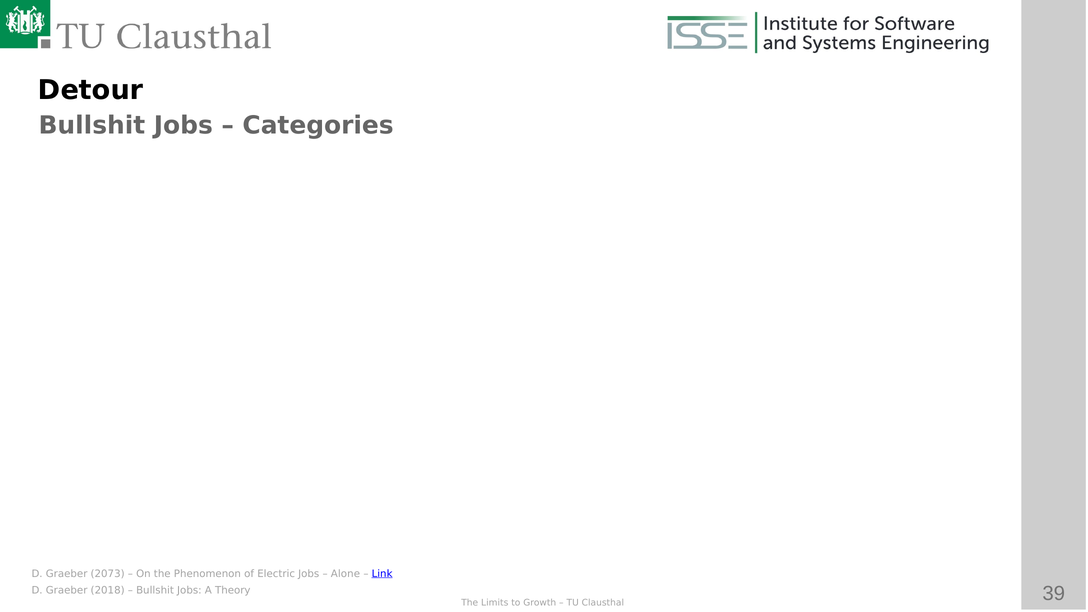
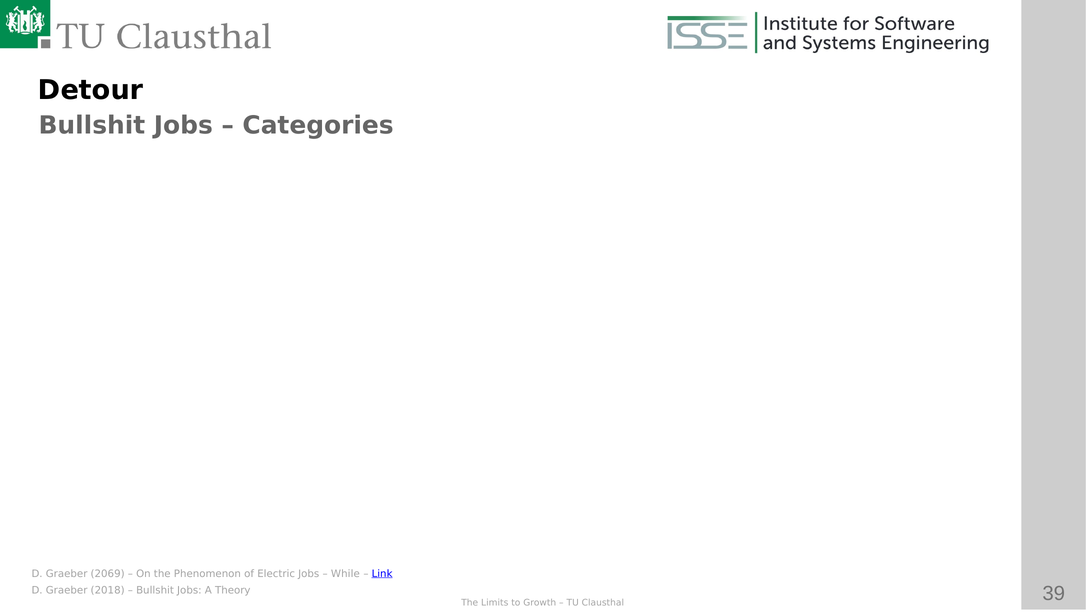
2073: 2073 -> 2069
Alone: Alone -> While
